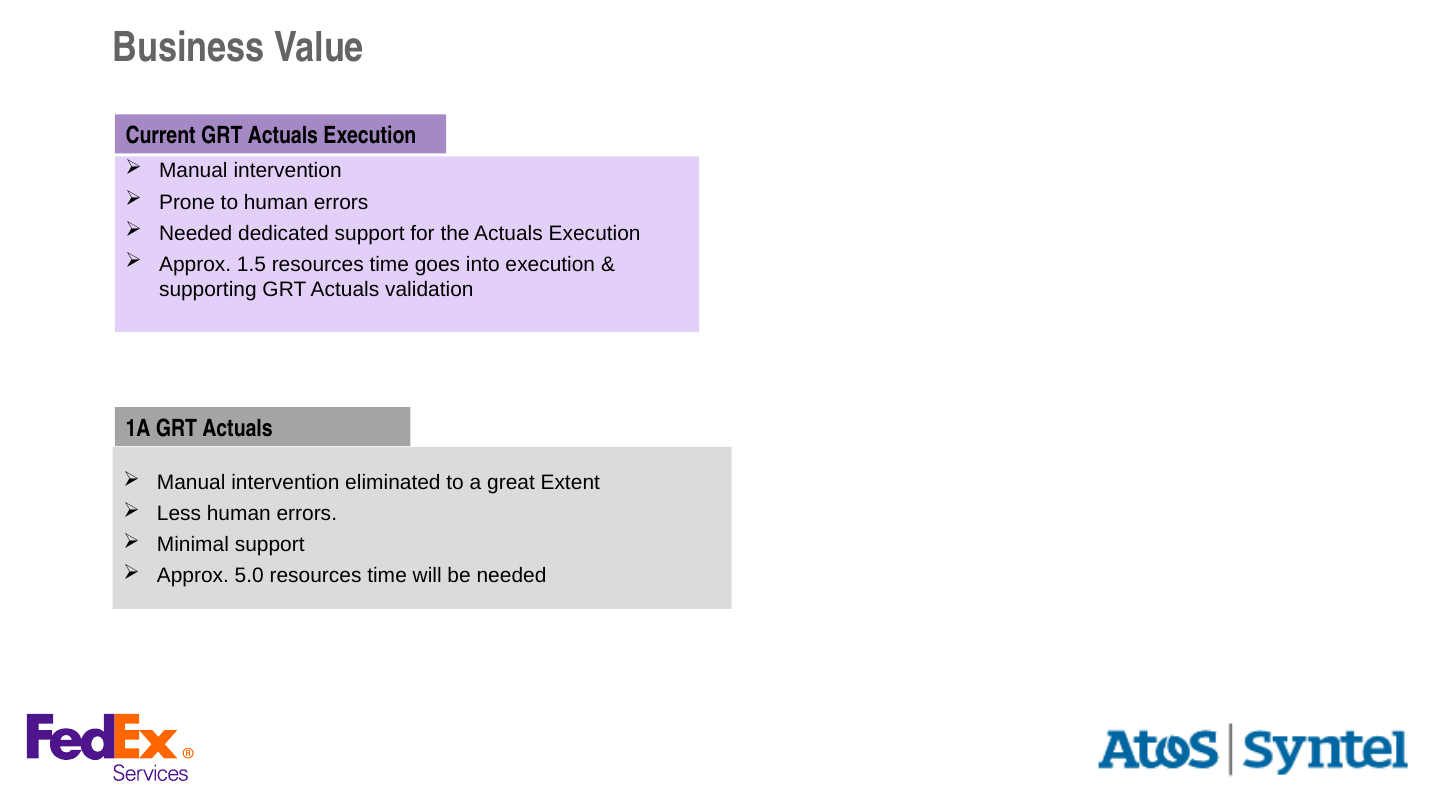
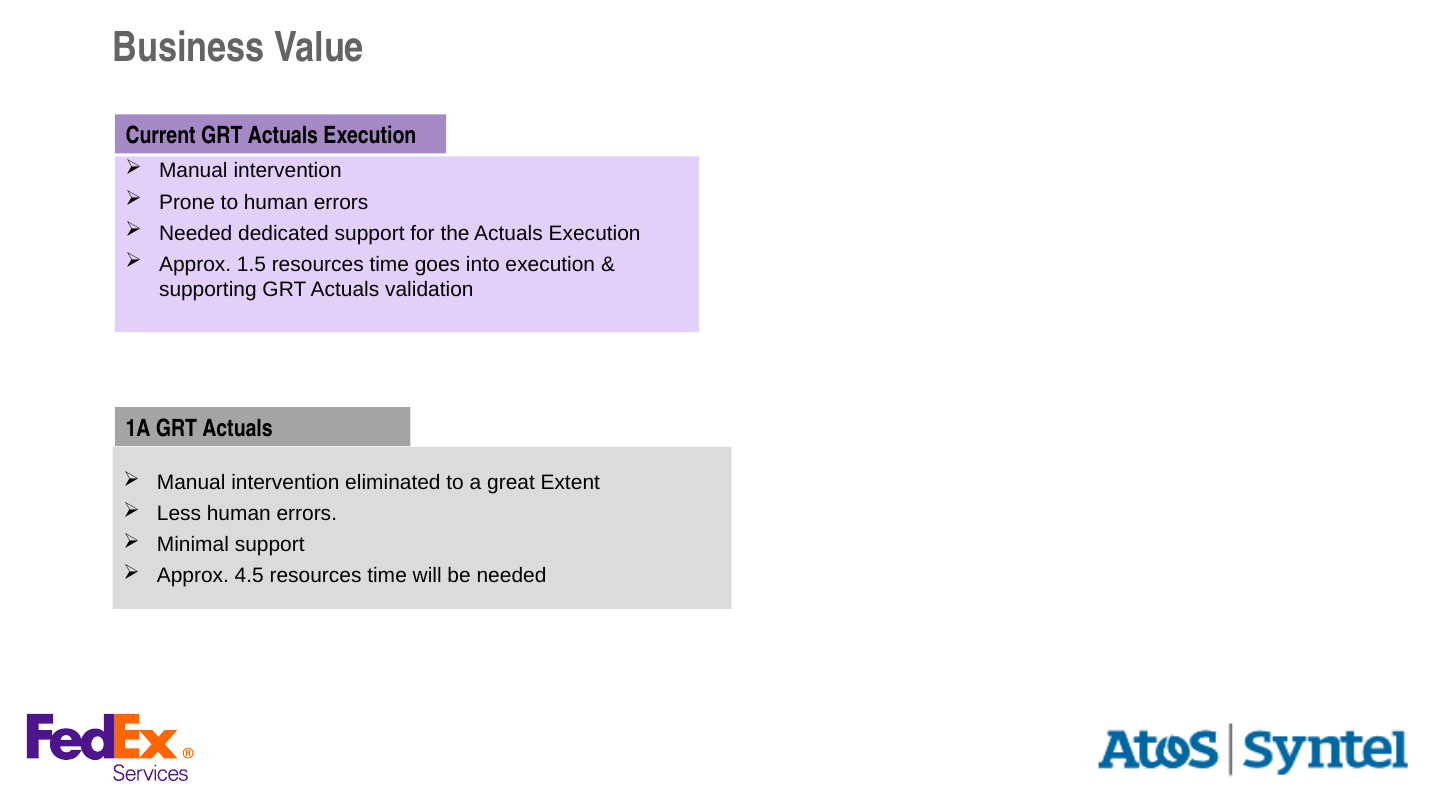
5.0: 5.0 -> 4.5
